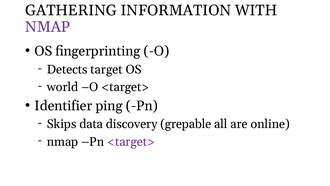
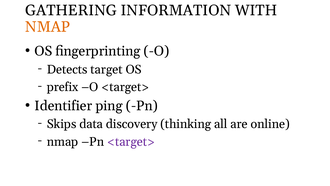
NMAP at (48, 27) colour: purple -> orange
world: world -> prefix
grepable: grepable -> thinking
